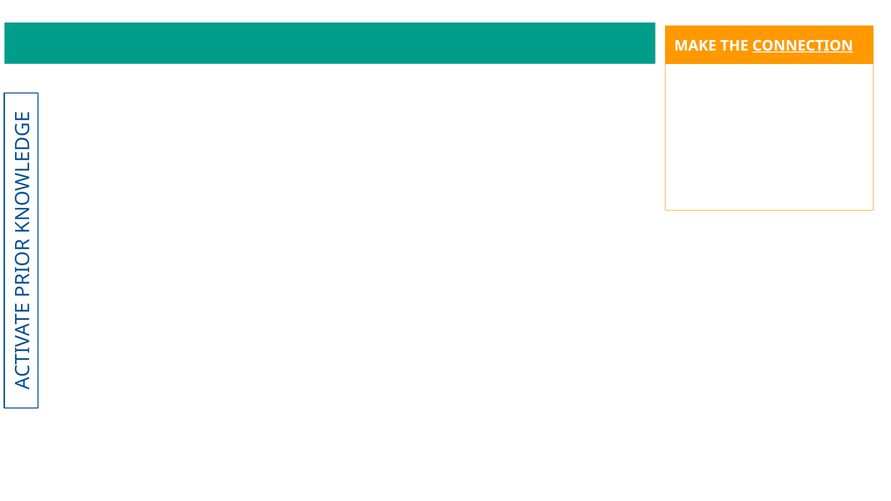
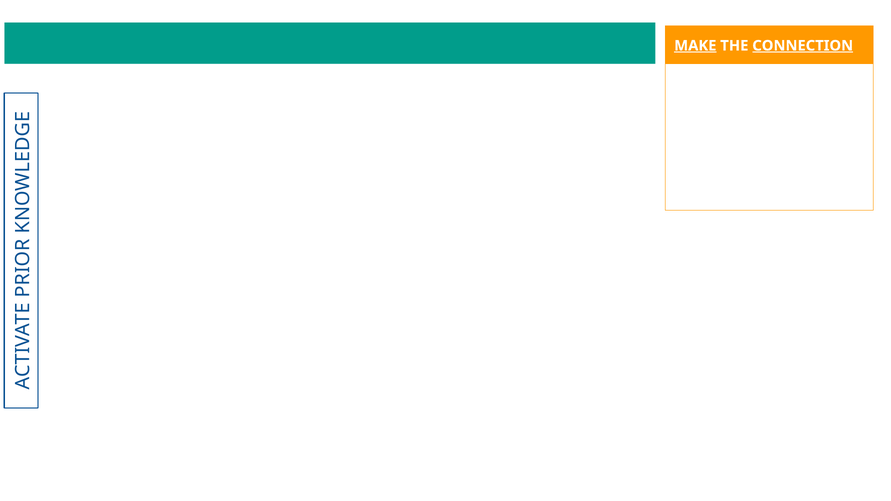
MAKE underline: none -> present
